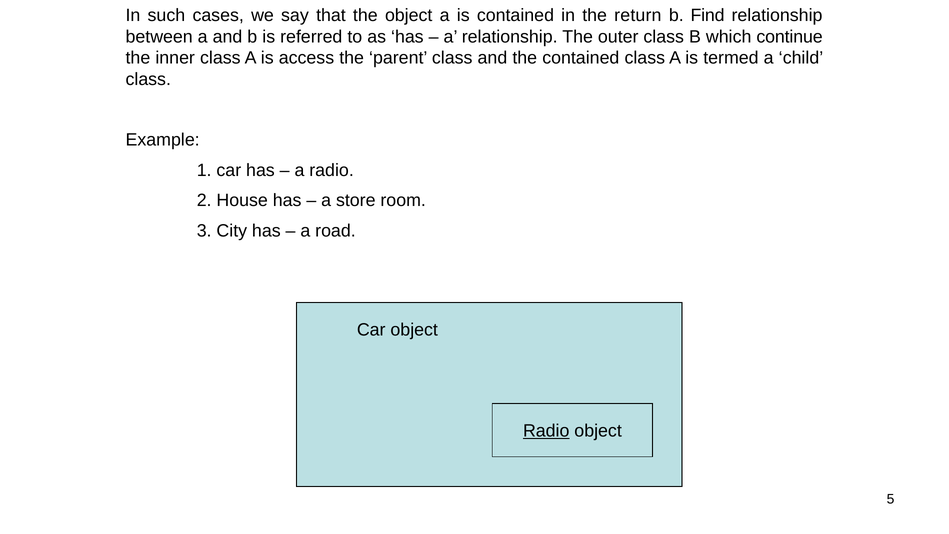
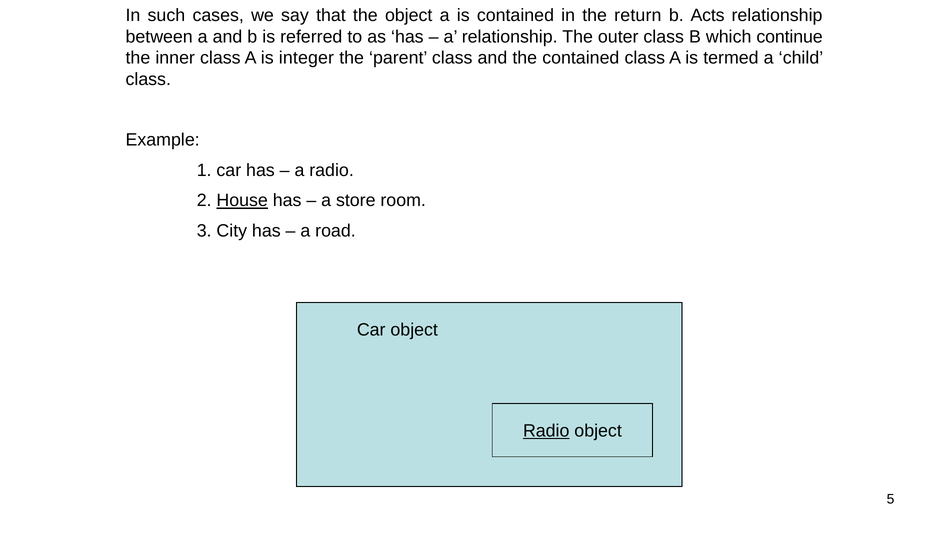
Find: Find -> Acts
access: access -> integer
House underline: none -> present
